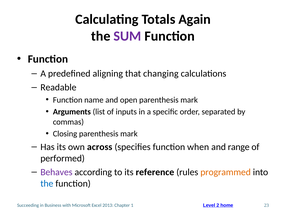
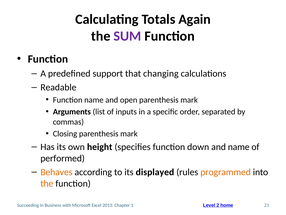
aligning: aligning -> support
across: across -> height
when: when -> down
and range: range -> name
Behaves colour: purple -> orange
reference: reference -> displayed
the at (47, 183) colour: blue -> orange
